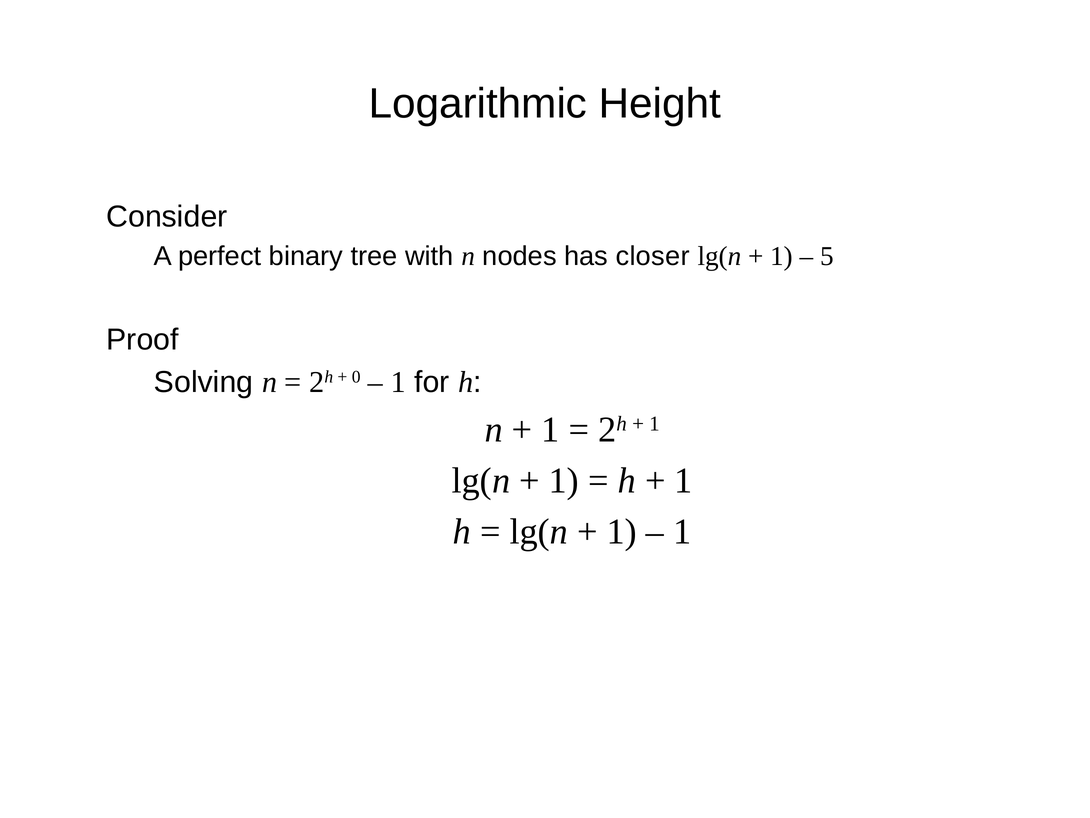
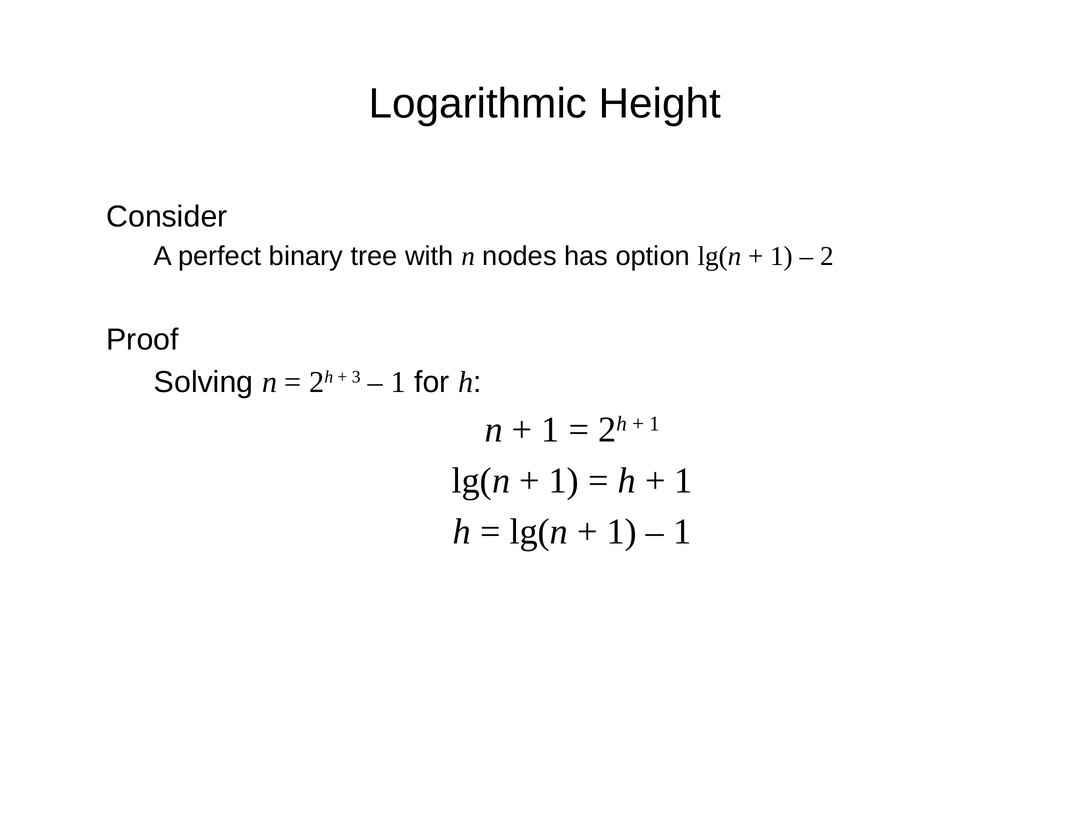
closer: closer -> option
5: 5 -> 2
0: 0 -> 3
